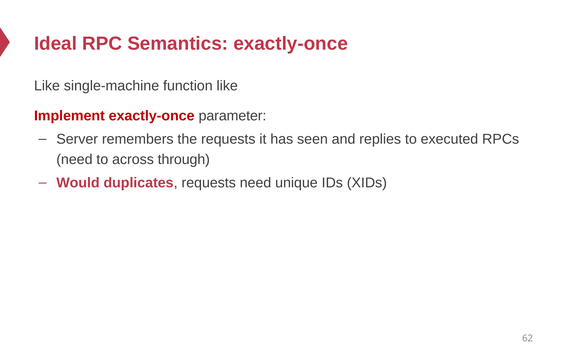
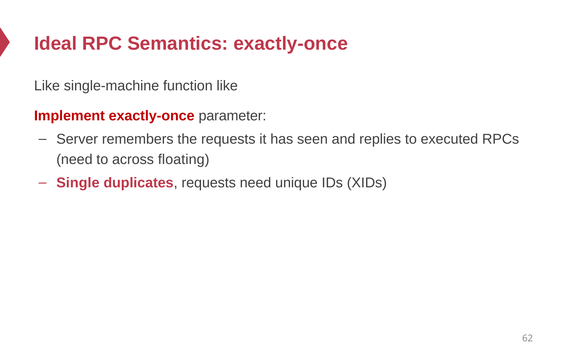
through: through -> floating
Would: Would -> Single
